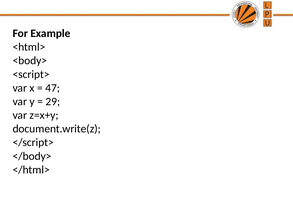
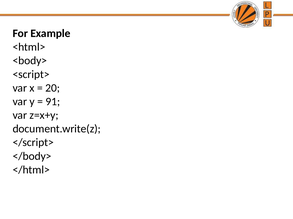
47: 47 -> 20
29: 29 -> 91
